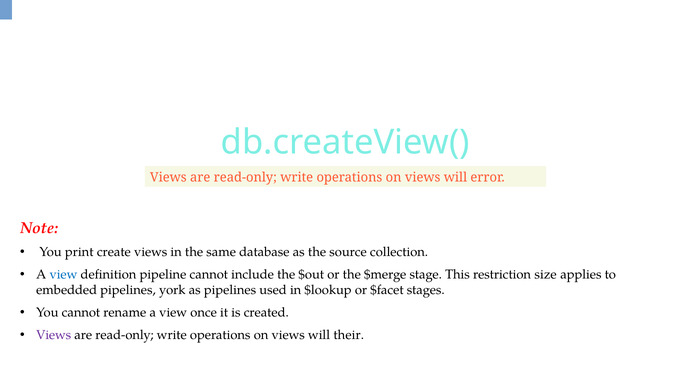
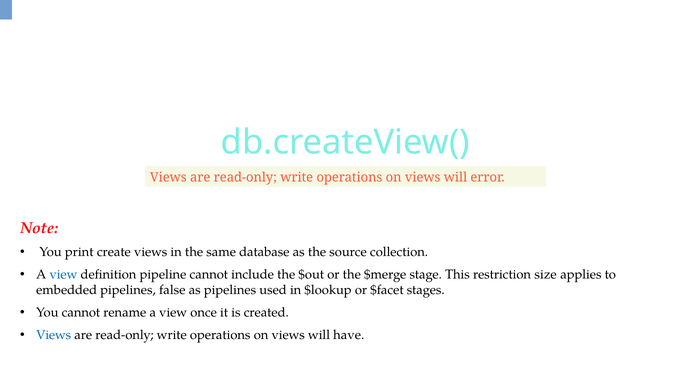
york: york -> false
Views at (54, 335) colour: purple -> blue
their: their -> have
